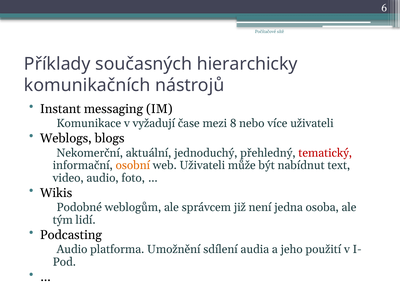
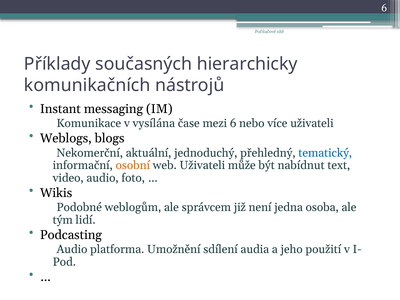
vyžadují: vyžadují -> vysílána
mezi 8: 8 -> 6
tematický colour: red -> blue
